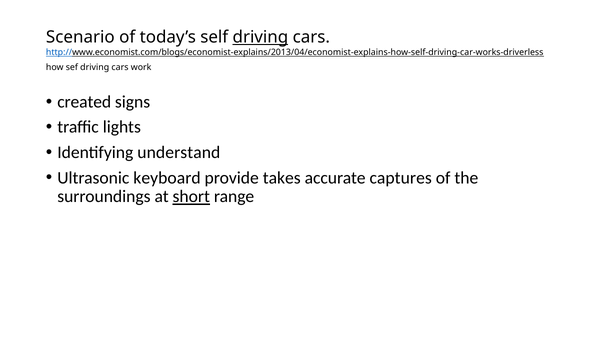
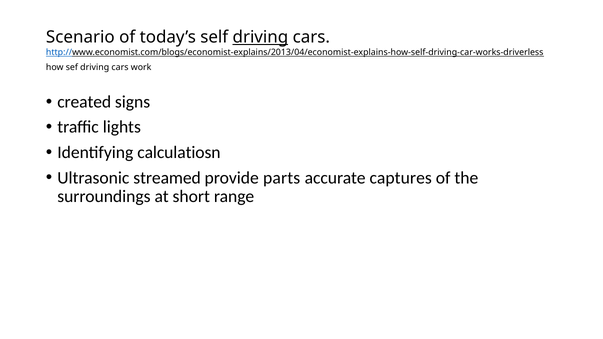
understand: understand -> calculatiosn
keyboard: keyboard -> streamed
takes: takes -> parts
short underline: present -> none
